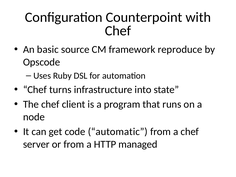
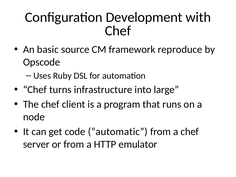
Counterpoint: Counterpoint -> Development
state: state -> large
managed: managed -> emulator
